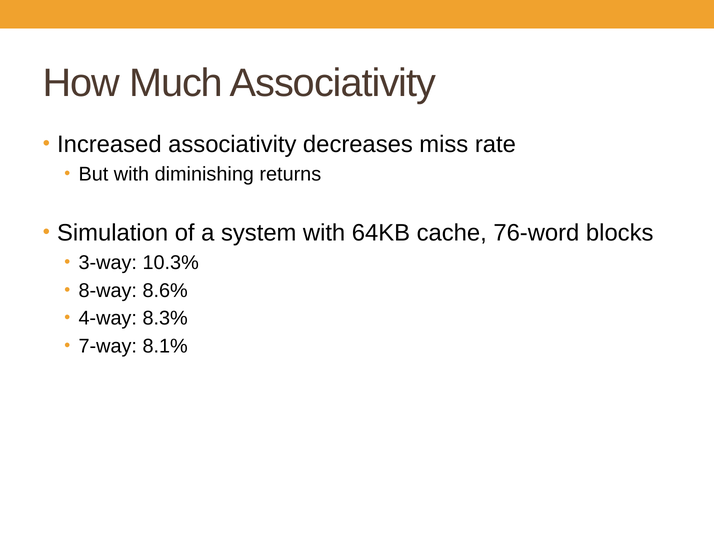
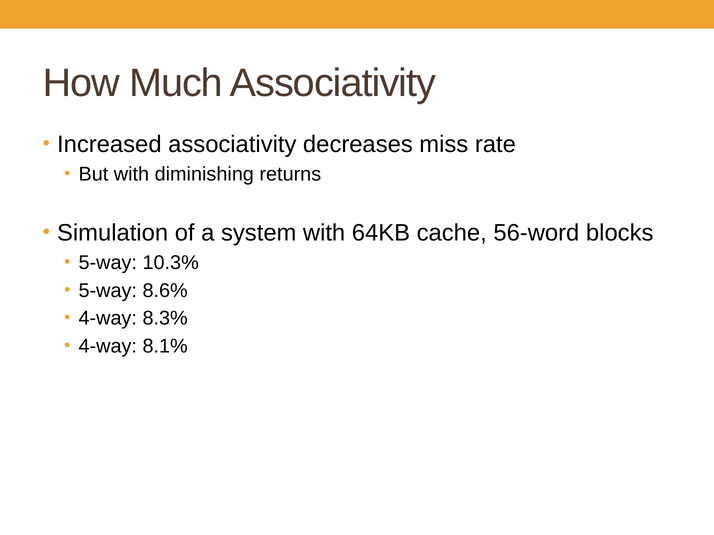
76-word: 76-word -> 56-word
3-way at (108, 263): 3-way -> 5-way
8-way at (108, 291): 8-way -> 5-way
7-way at (108, 347): 7-way -> 4-way
